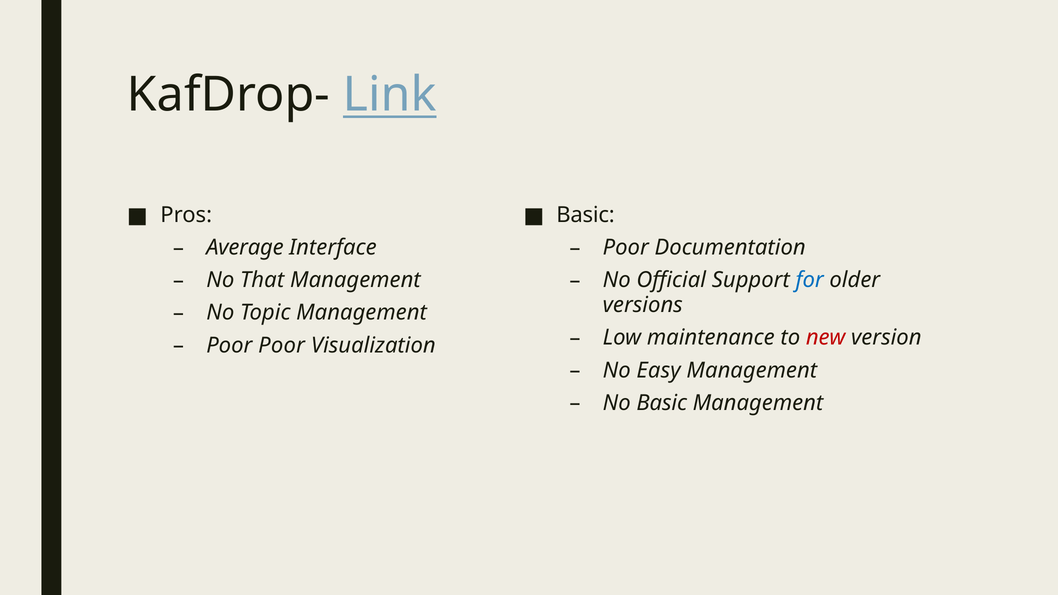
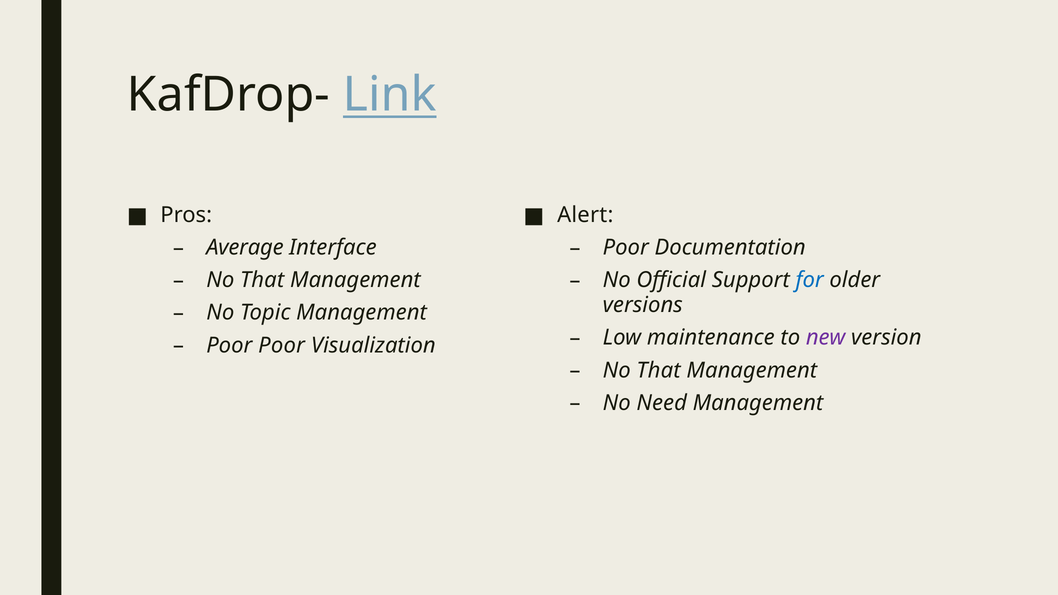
Basic at (586, 215): Basic -> Alert
new colour: red -> purple
Easy at (659, 370): Easy -> That
No Basic: Basic -> Need
